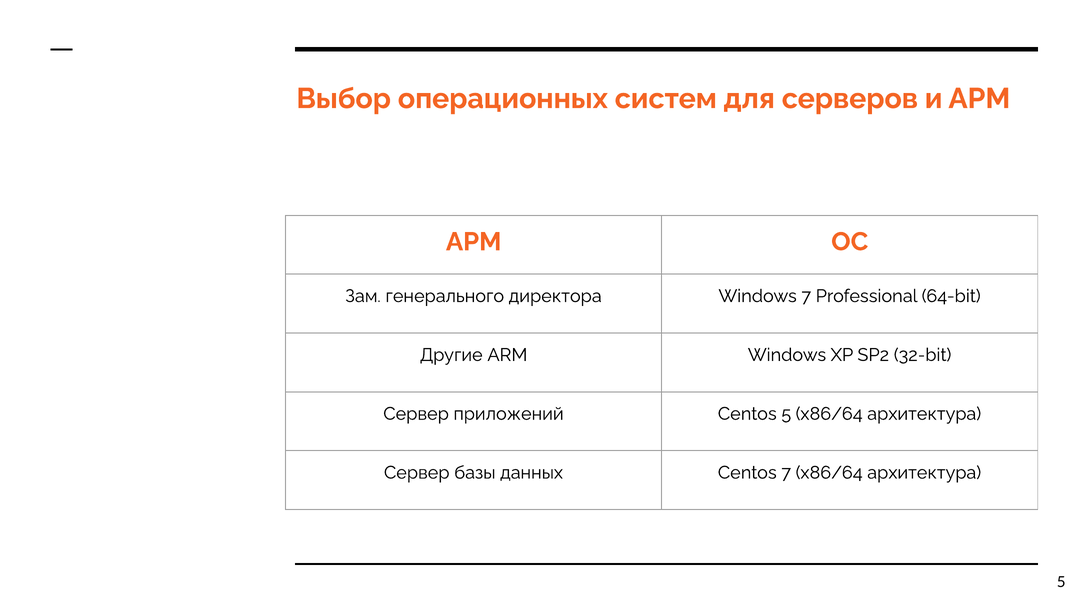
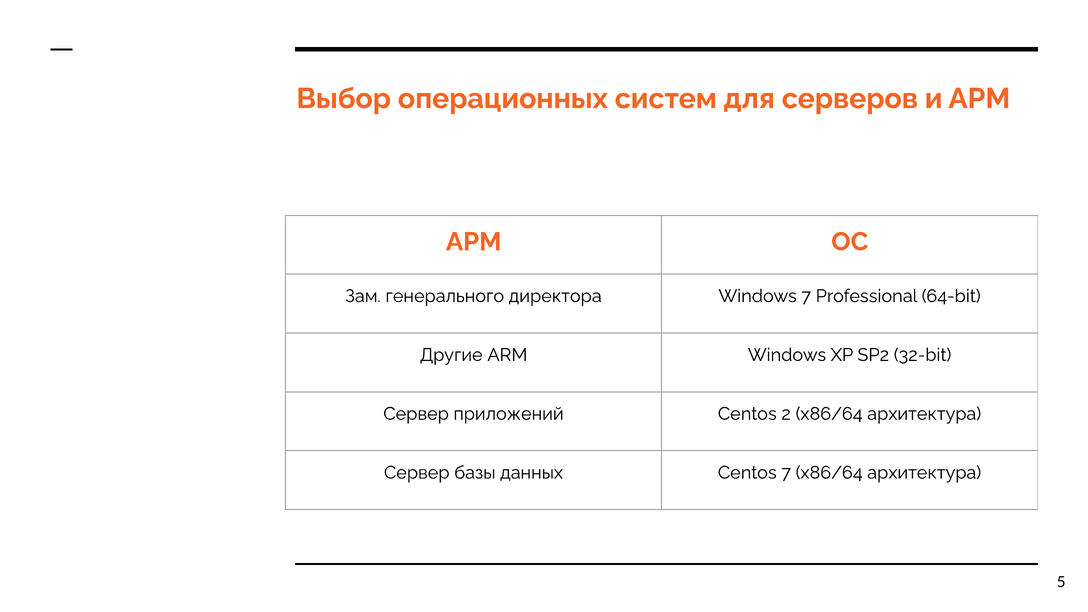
Centos 5: 5 -> 2
